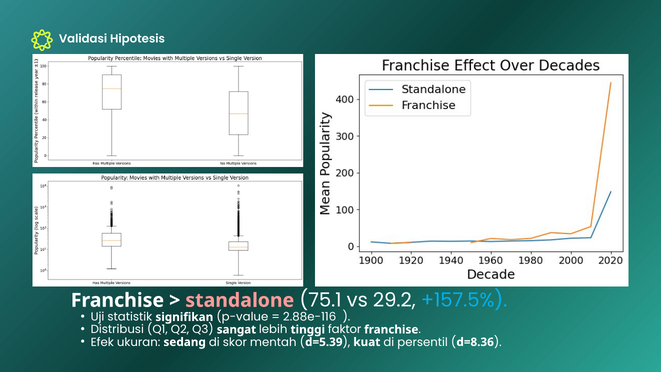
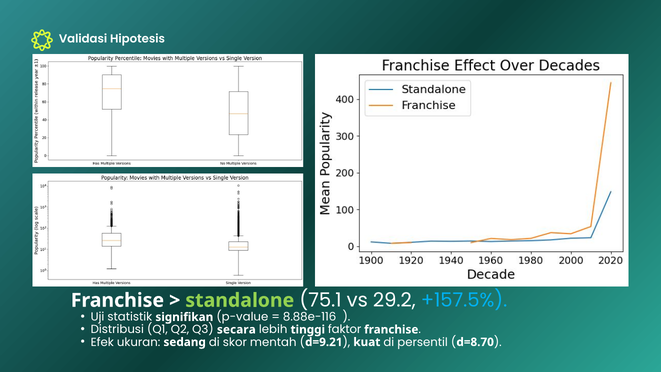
standalone colour: pink -> light green
2.88e-116: 2.88e-116 -> 8.88e-116
sangat: sangat -> secara
d=5.39: d=5.39 -> d=9.21
d=8.36: d=8.36 -> d=8.70
